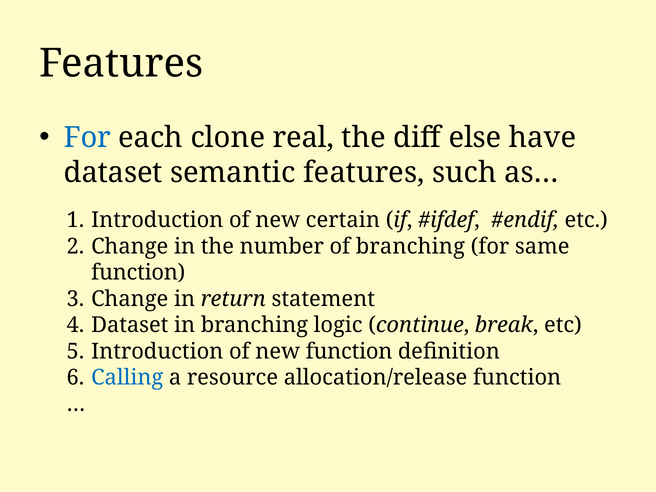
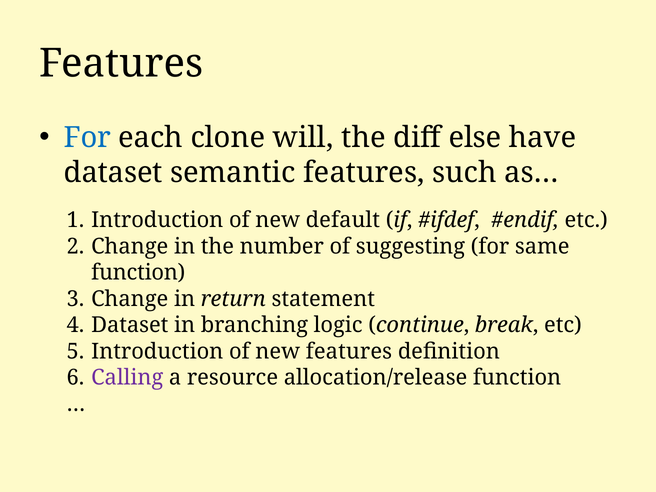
real: real -> will
certain: certain -> default
of branching: branching -> suggesting
new function: function -> features
Calling colour: blue -> purple
